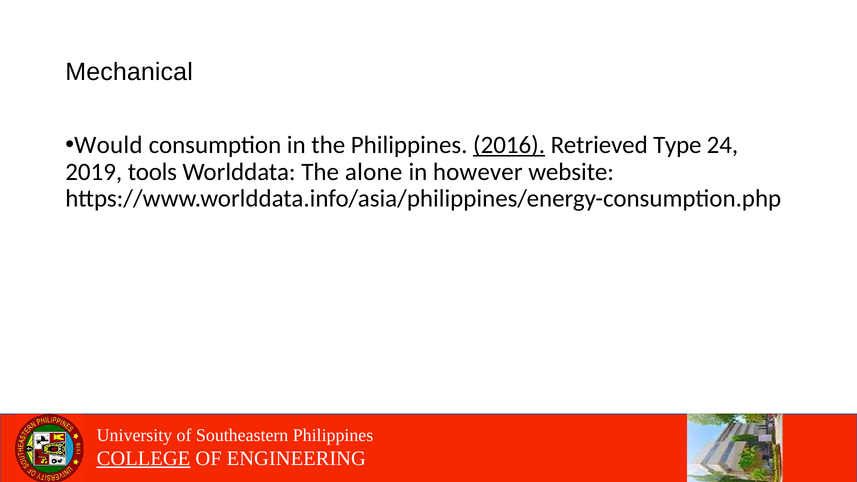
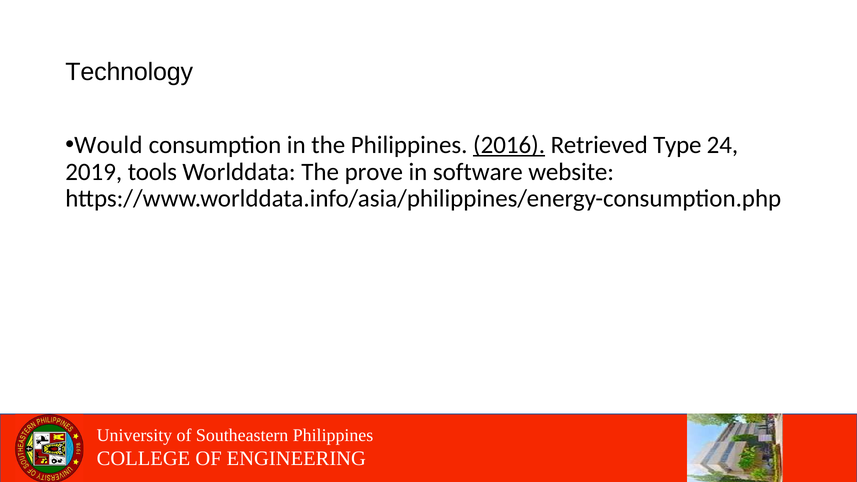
Mechanical: Mechanical -> Technology
alone: alone -> prove
however: however -> software
COLLEGE underline: present -> none
